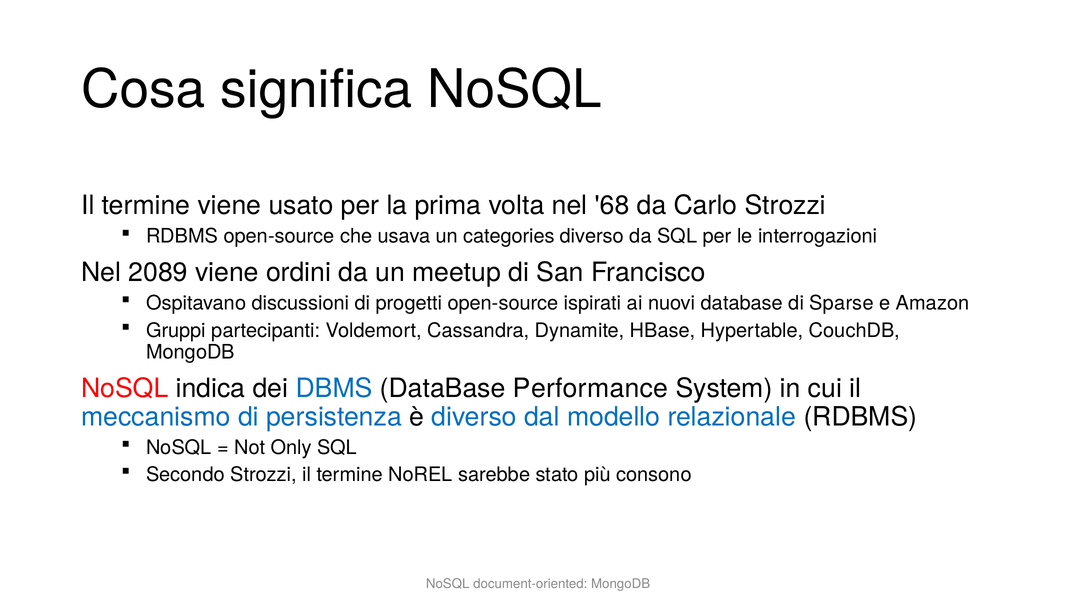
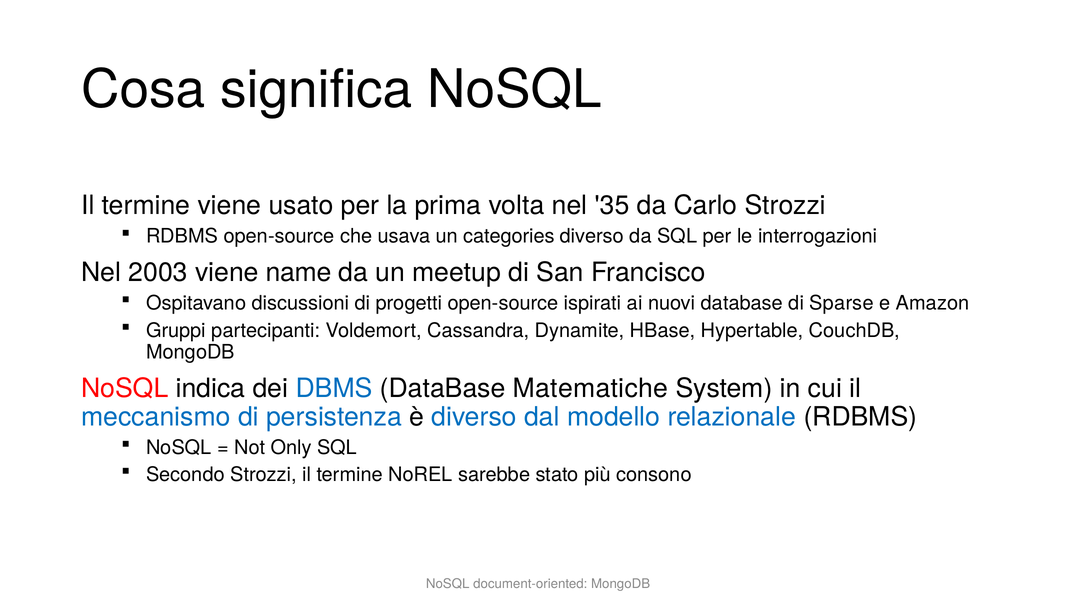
68: 68 -> 35
2089: 2089 -> 2003
ordini: ordini -> name
Performance: Performance -> Matematiche
